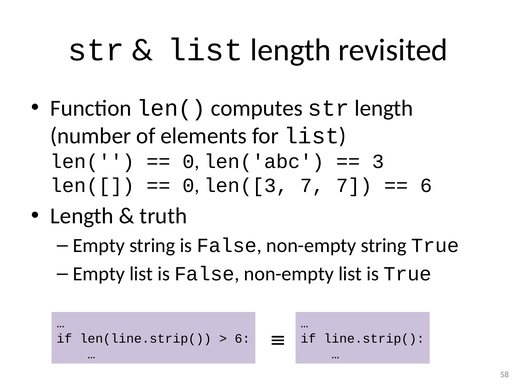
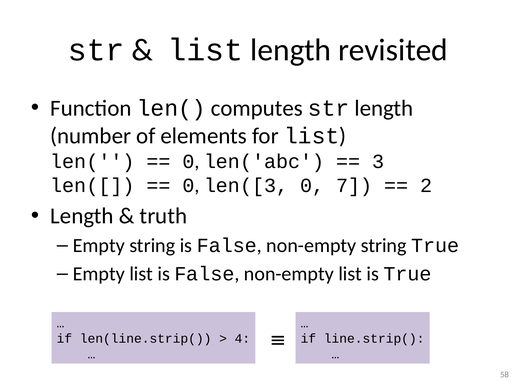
len([3 7: 7 -> 0
6 at (426, 185): 6 -> 2
6 at (242, 339): 6 -> 4
